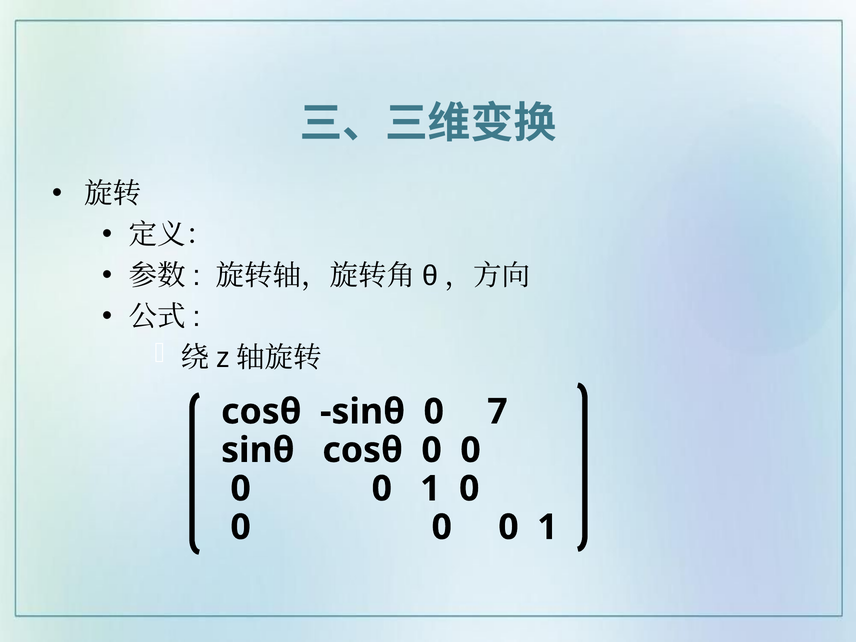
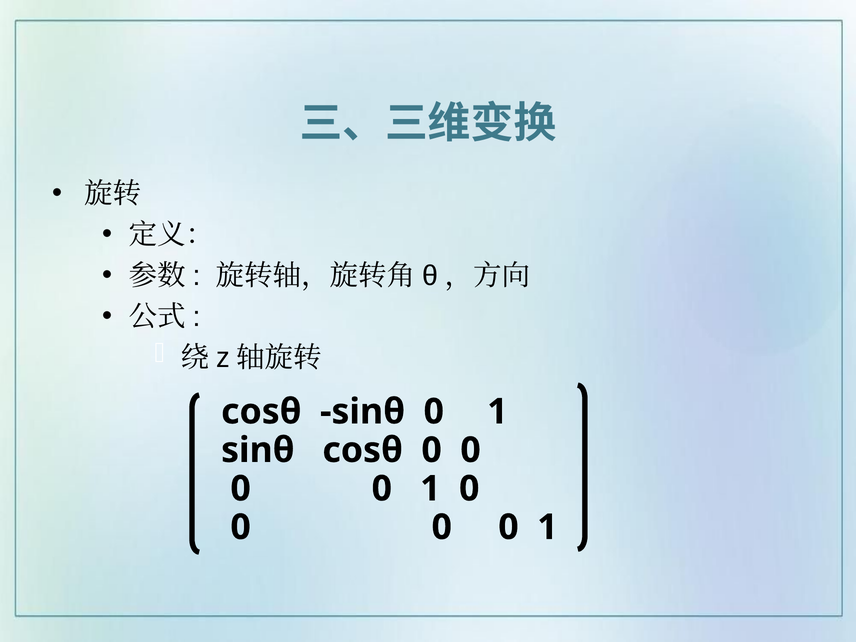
sinθ 0 7: 7 -> 1
